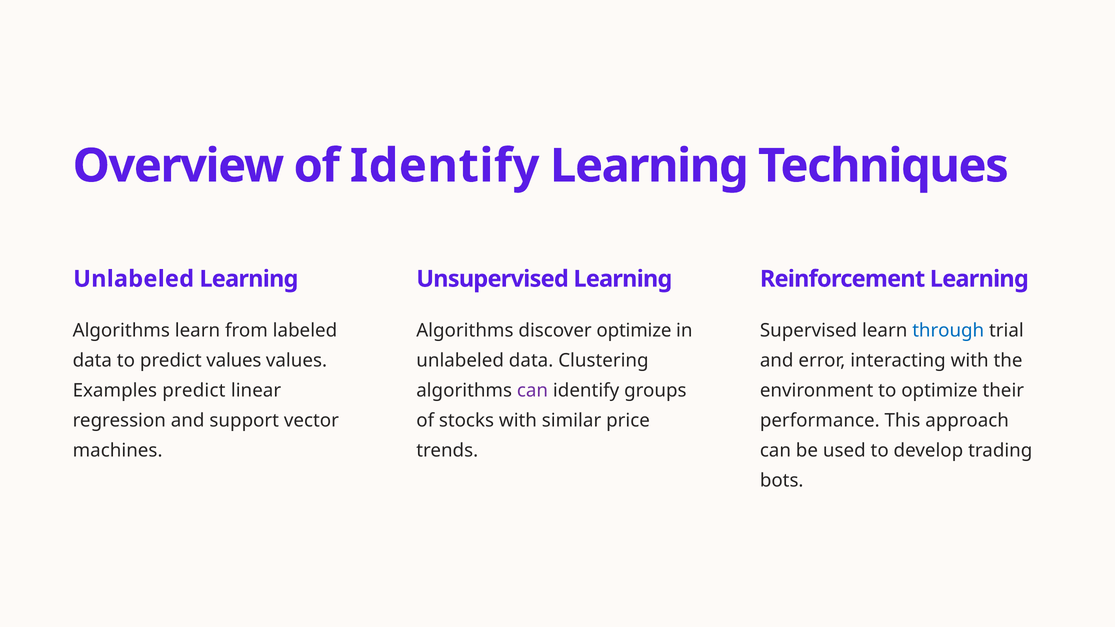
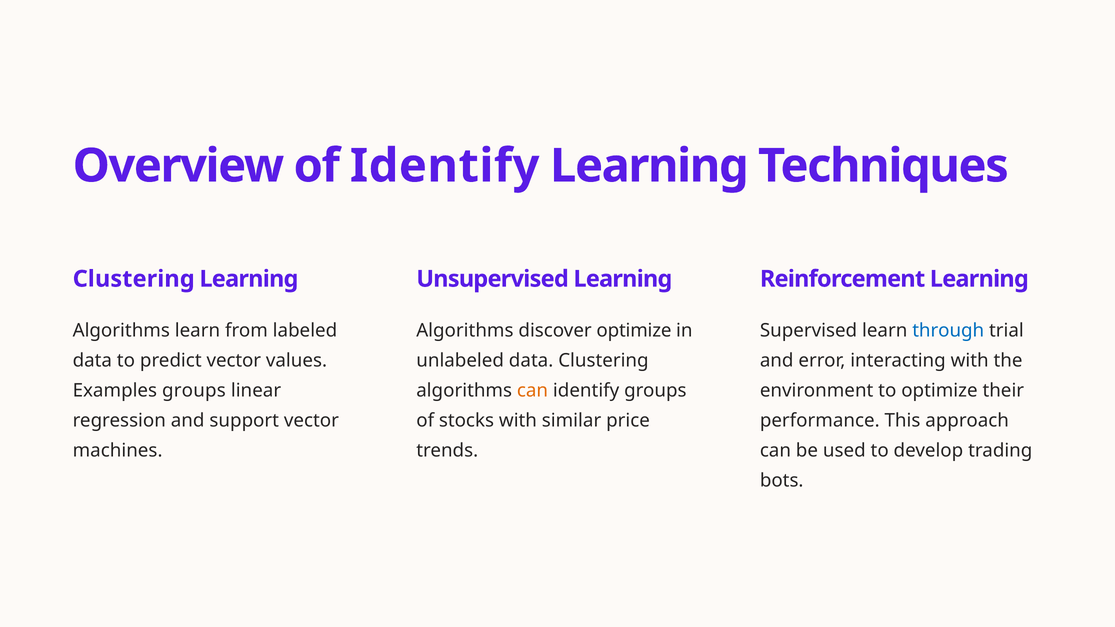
Unlabeled at (134, 279): Unlabeled -> Clustering
predict values: values -> vector
Examples predict: predict -> groups
can at (533, 391) colour: purple -> orange
